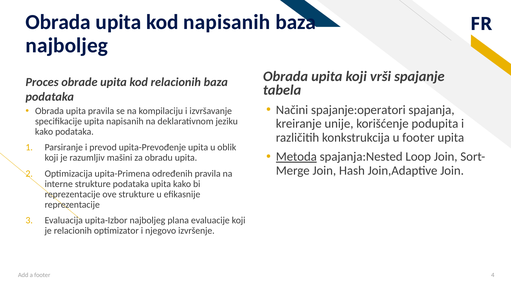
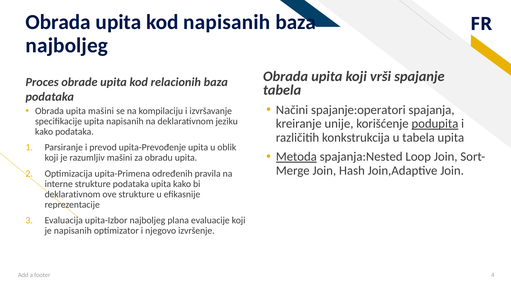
upita pravila: pravila -> mašini
podupita underline: none -> present
u footer: footer -> tabela
reprezentacije at (73, 194): reprezentacije -> deklarativnom
je relacionih: relacionih -> napisanih
